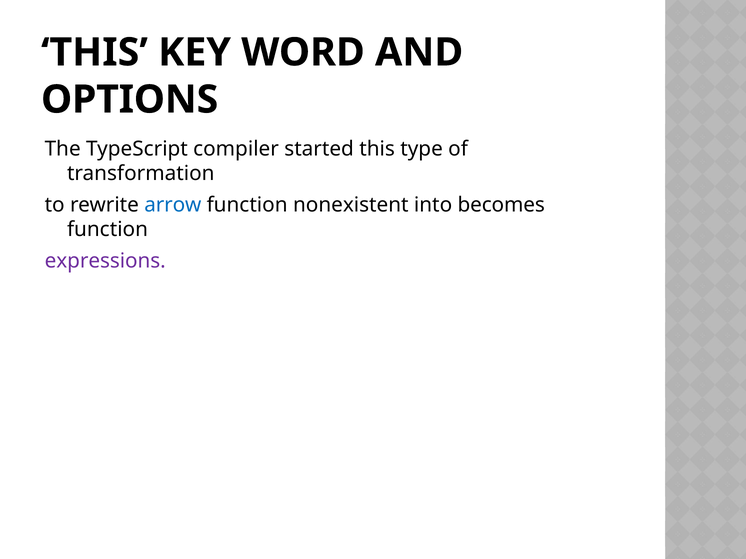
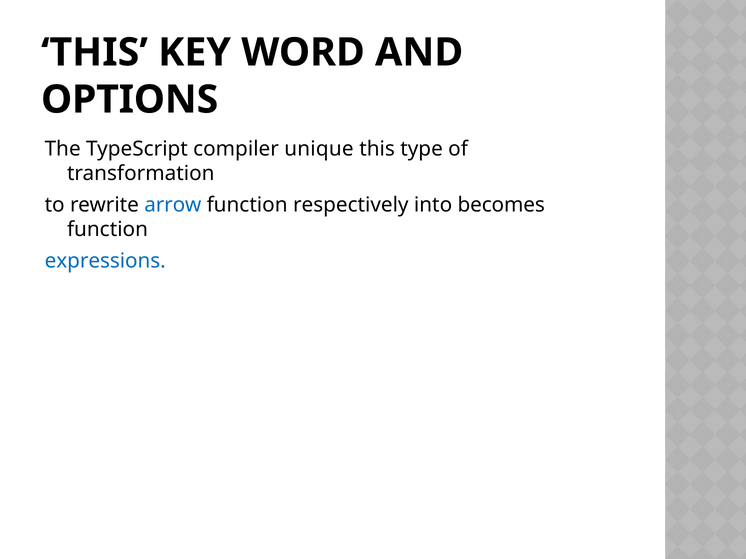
started: started -> unique
nonexistent: nonexistent -> respectively
expressions colour: purple -> blue
